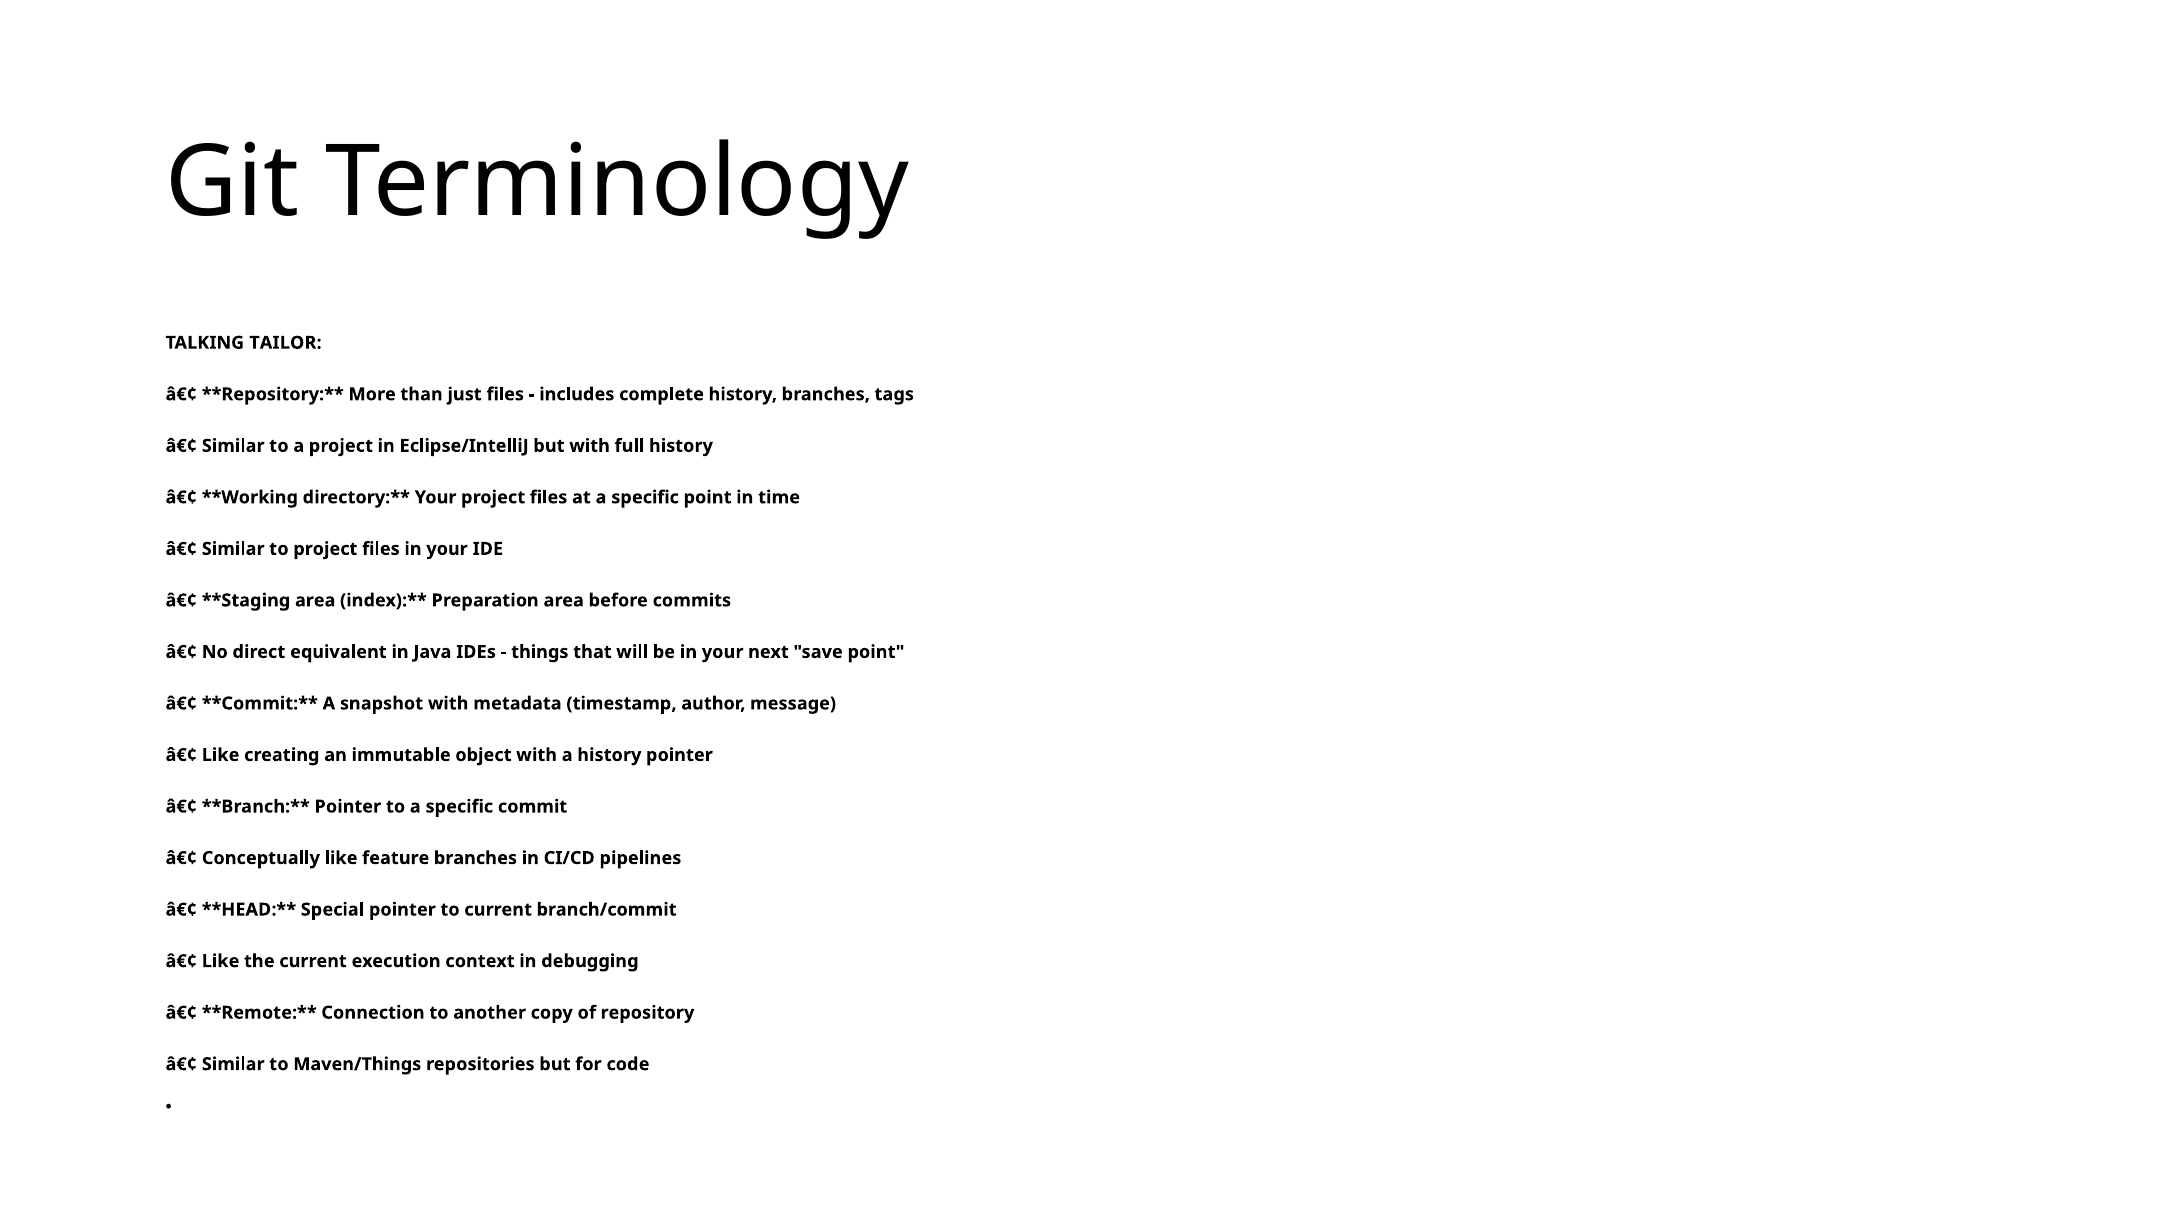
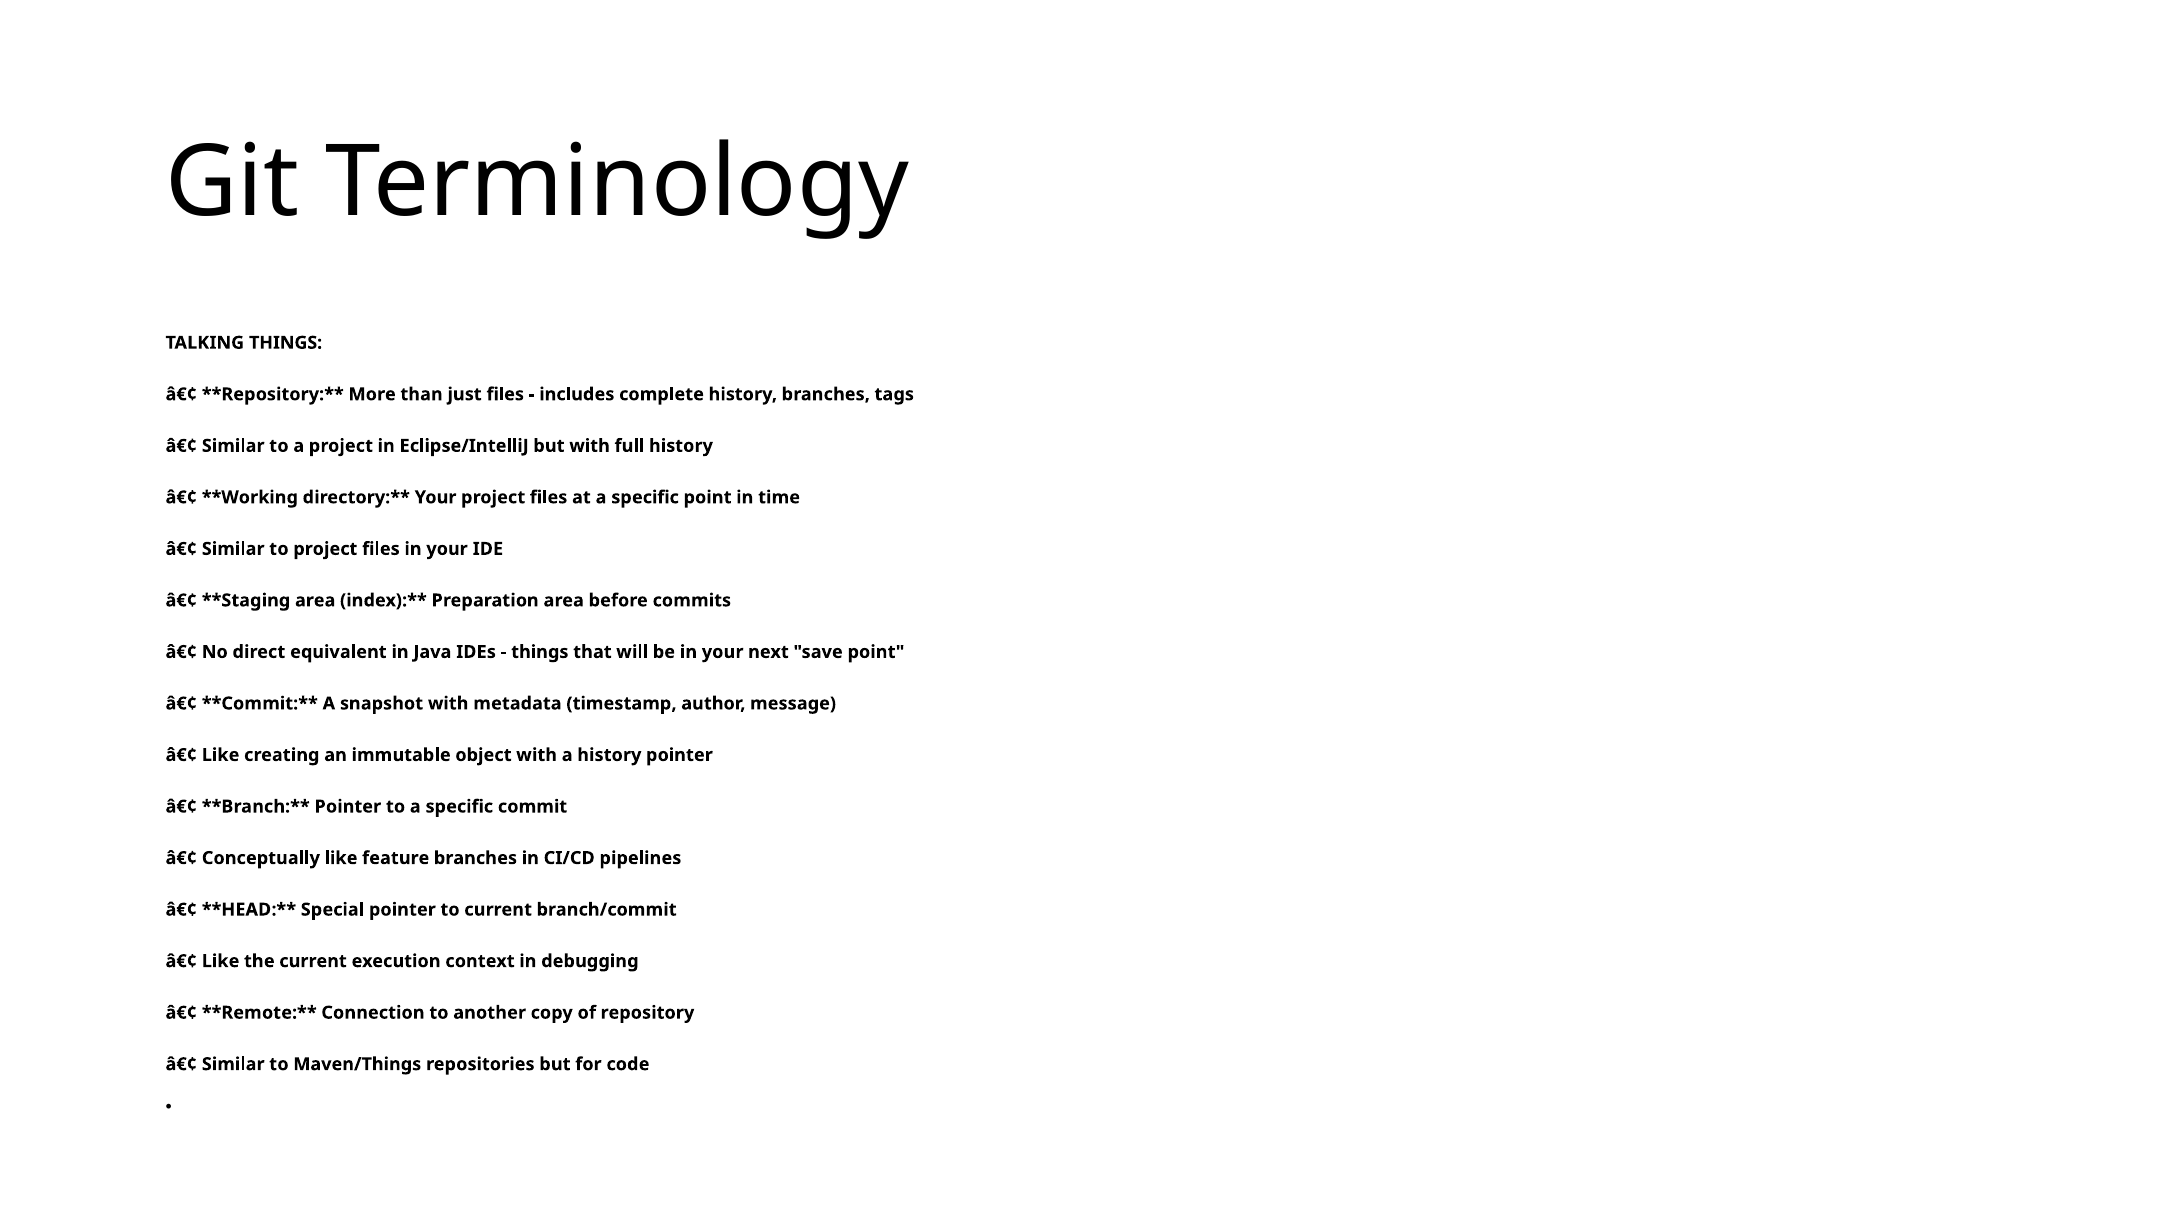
TALKING TAILOR: TAILOR -> THINGS
